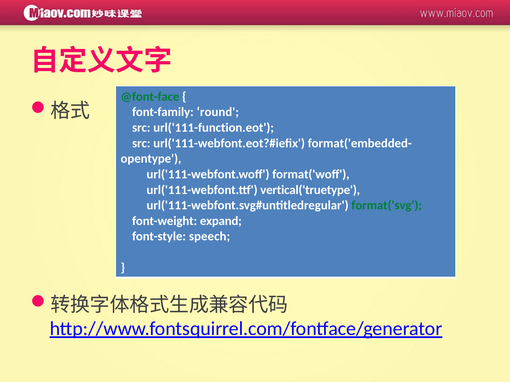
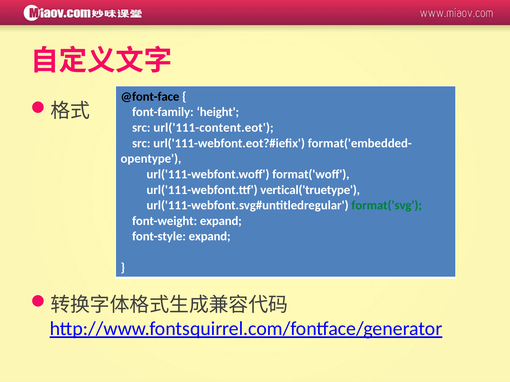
@font-face colour: green -> black
round: round -> height
url('111-function.eot: url('111-function.eot -> url('111-content.eot
font-style speech: speech -> expand
